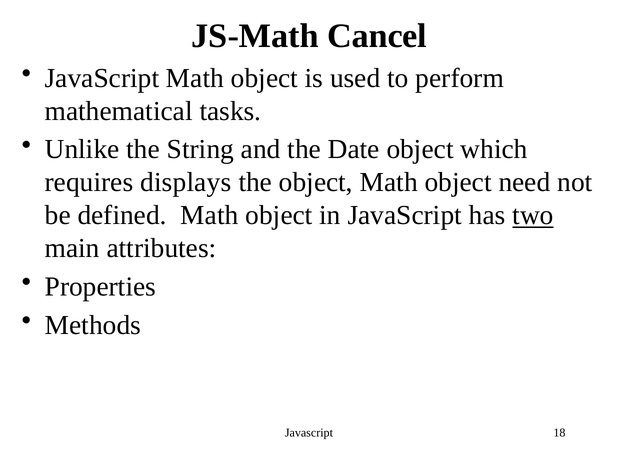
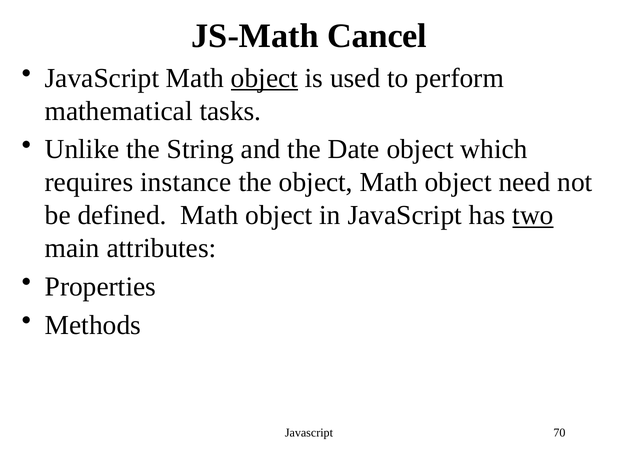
object at (264, 78) underline: none -> present
displays: displays -> instance
18: 18 -> 70
